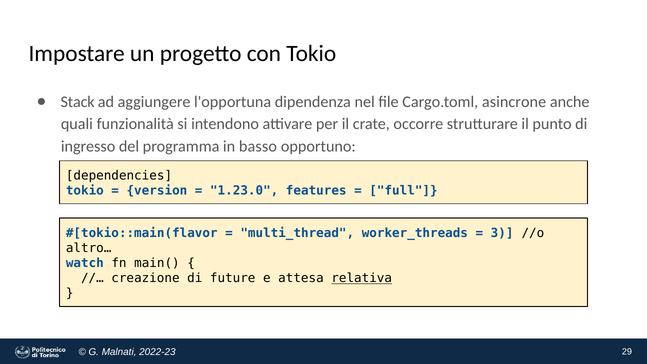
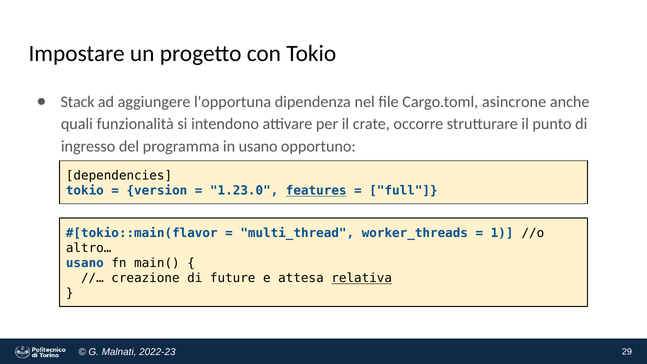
in basso: basso -> usano
features underline: none -> present
3: 3 -> 1
watch at (85, 263): watch -> usano
